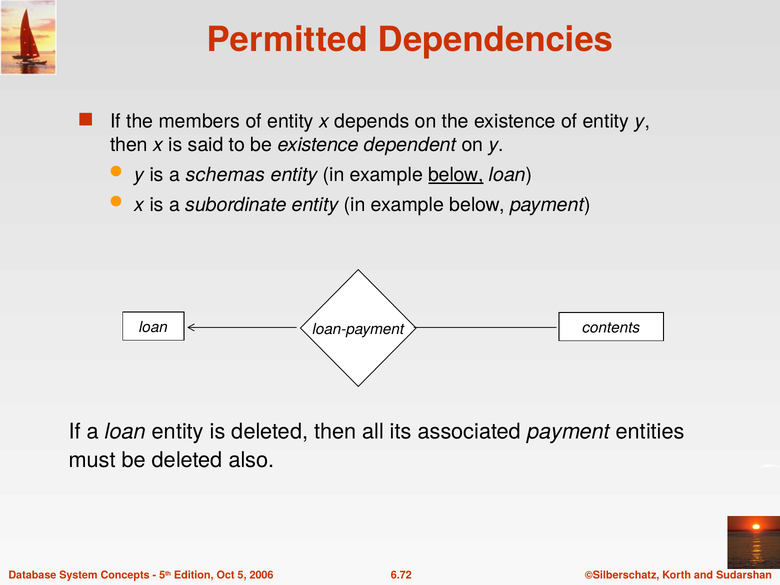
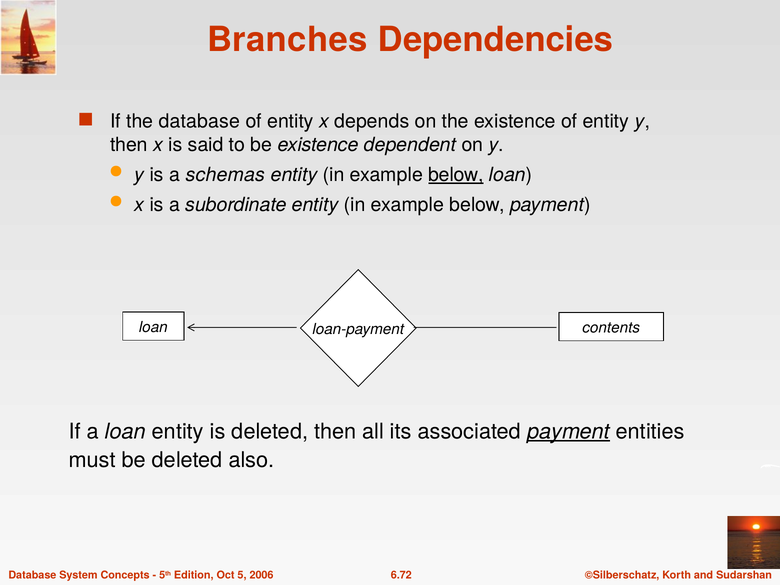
Permitted: Permitted -> Branches
the members: members -> database
payment at (569, 432) underline: none -> present
